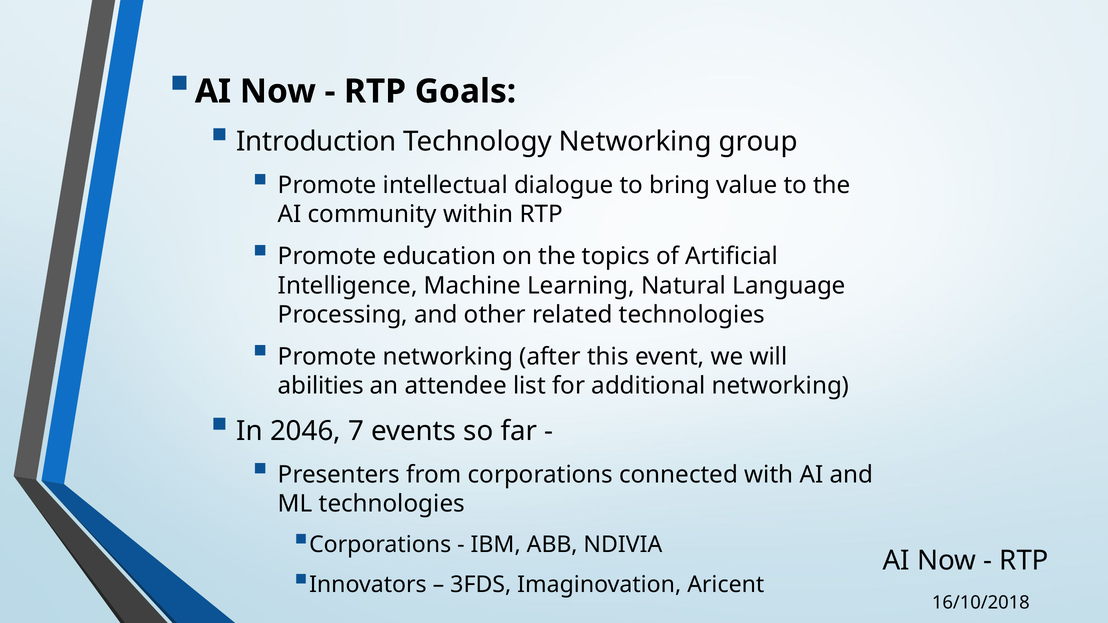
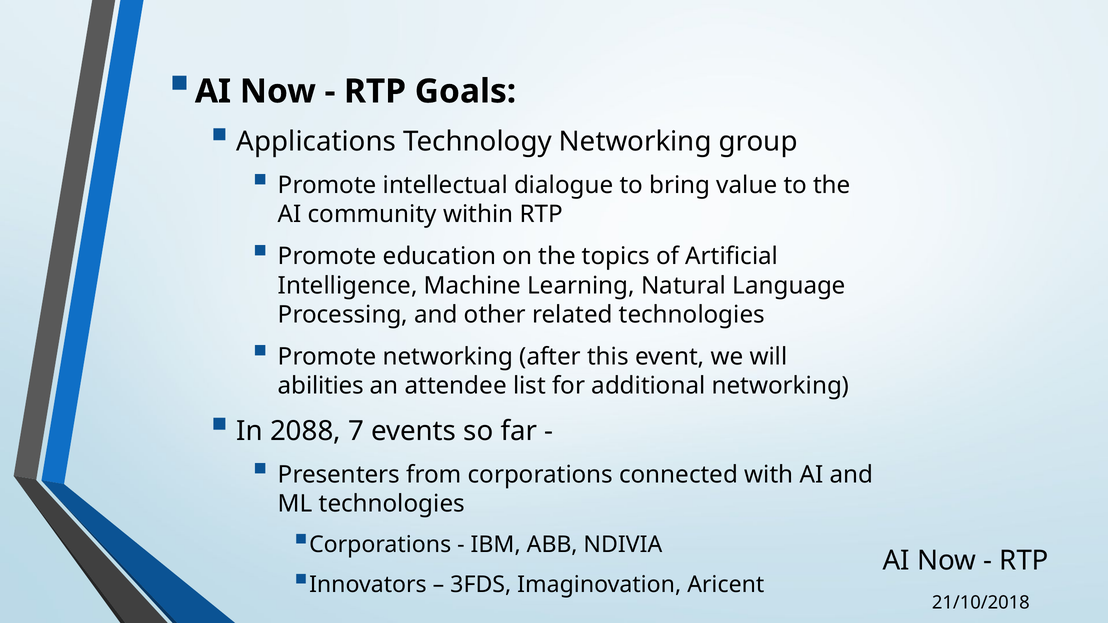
Introduction: Introduction -> Applications
2046: 2046 -> 2088
16/10/2018: 16/10/2018 -> 21/10/2018
